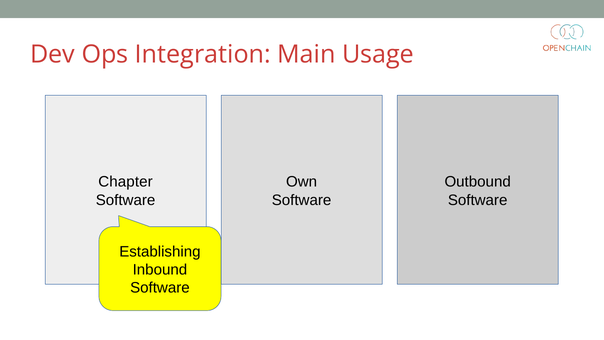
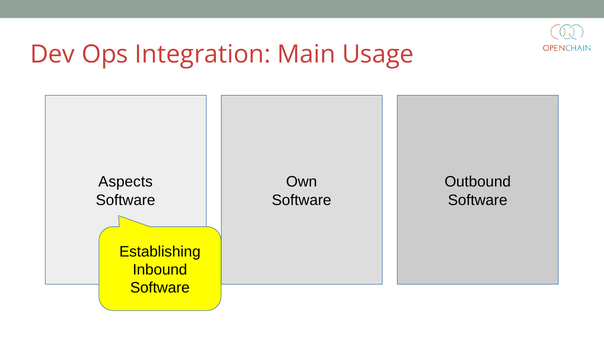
Chapter: Chapter -> Aspects
